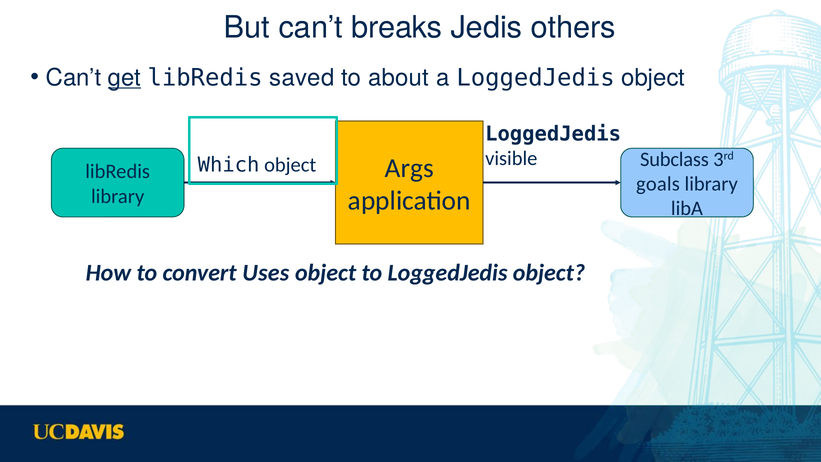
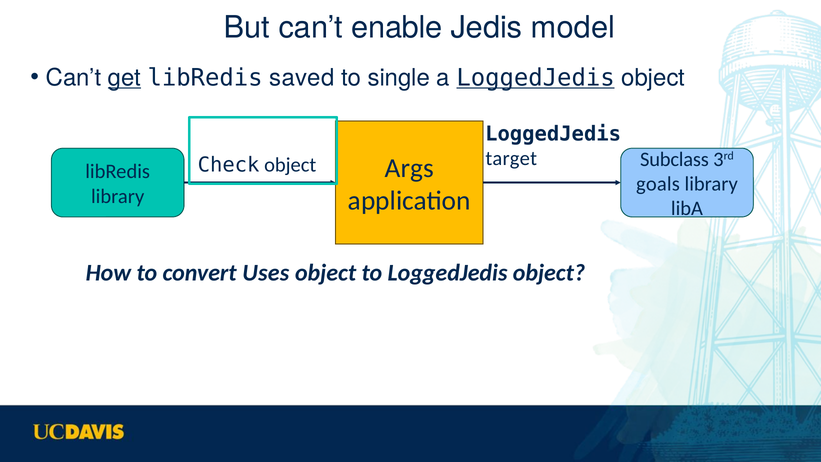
breaks: breaks -> enable
others: others -> model
about: about -> single
LoggedJedis at (536, 78) underline: none -> present
visible: visible -> target
Which: Which -> Check
